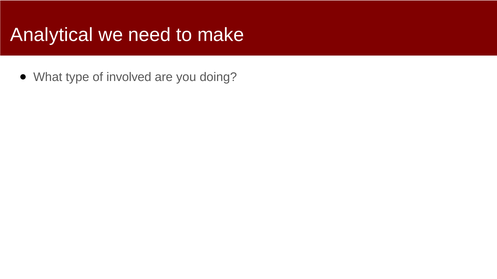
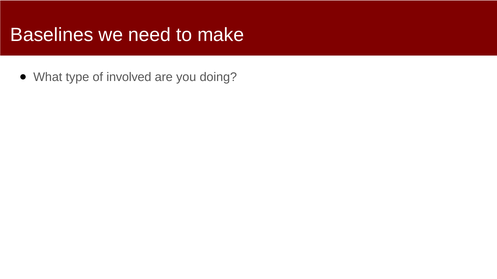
Analytical: Analytical -> Baselines
